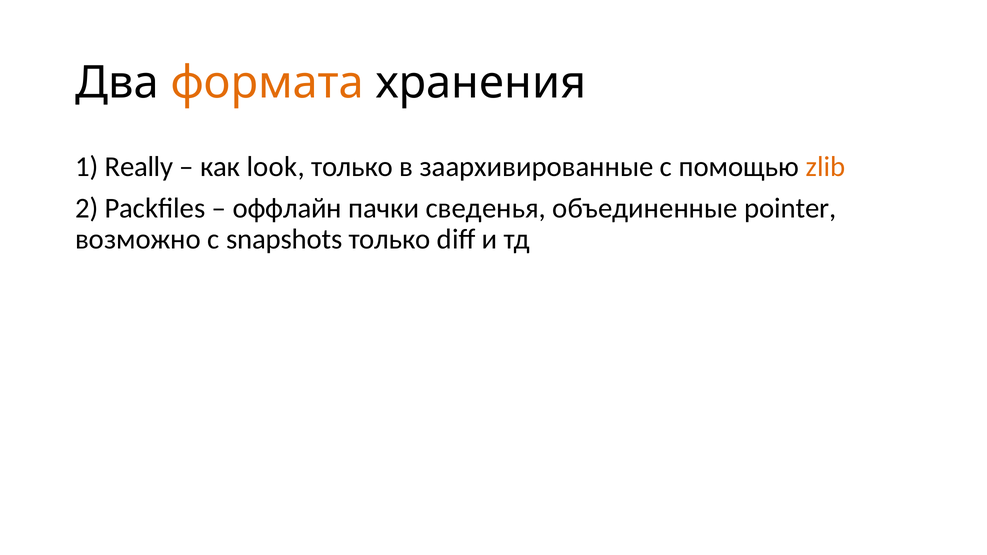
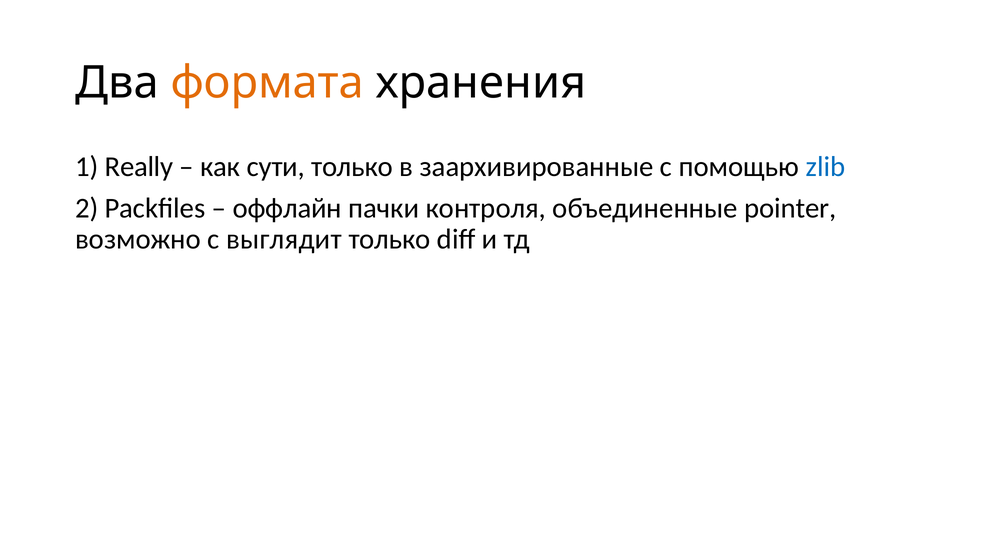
look: look -> сути
zlib colour: orange -> blue
сведенья: сведенья -> контроля
snapshots: snapshots -> выглядит
